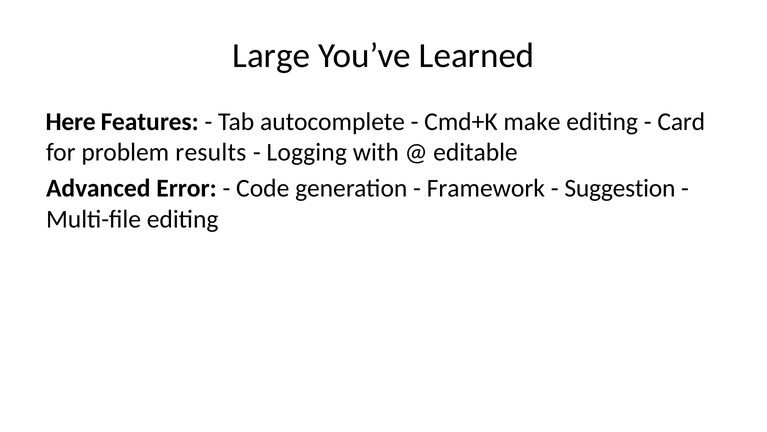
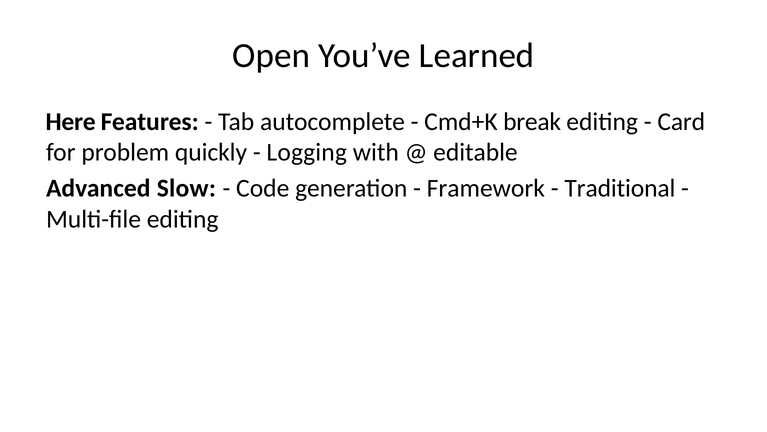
Large: Large -> Open
make: make -> break
results: results -> quickly
Error: Error -> Slow
Suggestion: Suggestion -> Traditional
